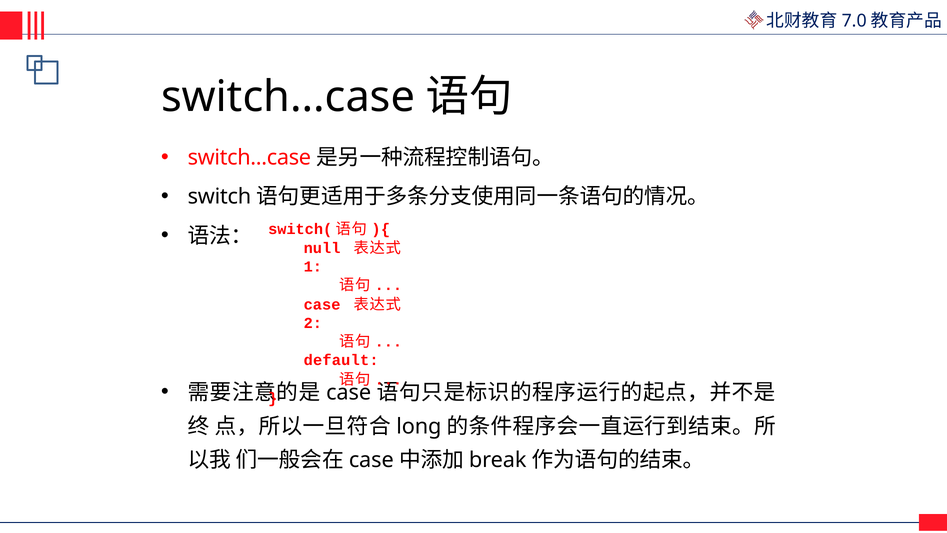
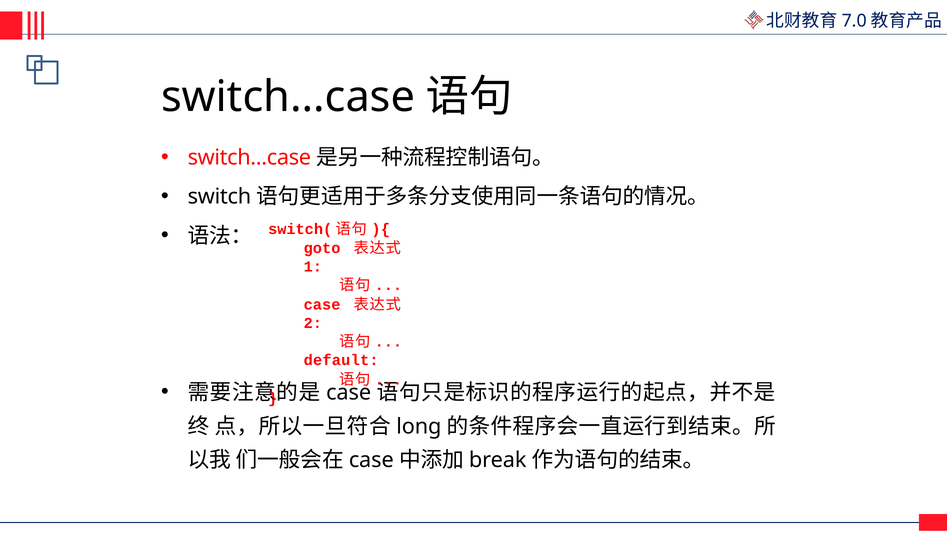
null: null -> goto
